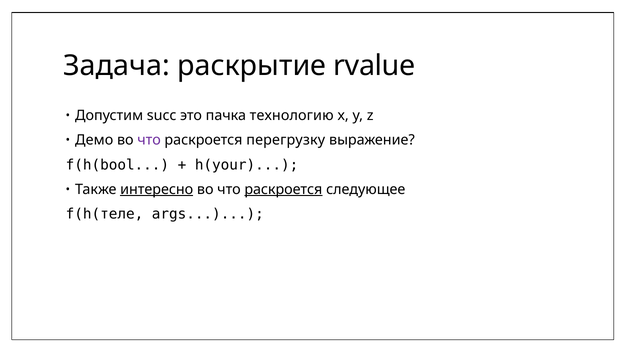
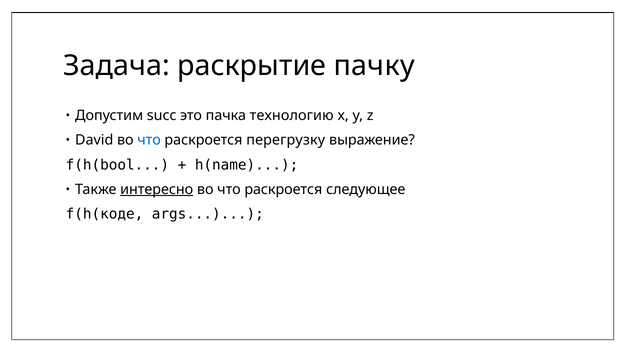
rvalue: rvalue -> пачку
Демо: Демо -> David
что at (149, 140) colour: purple -> blue
h(your: h(your -> h(name
раскроется at (283, 189) underline: present -> none
f(h(теле: f(h(теле -> f(h(коде
